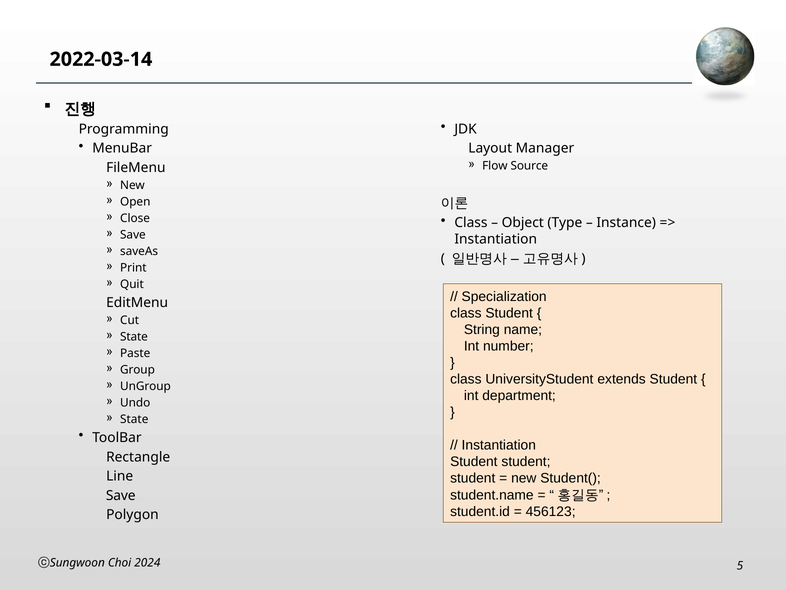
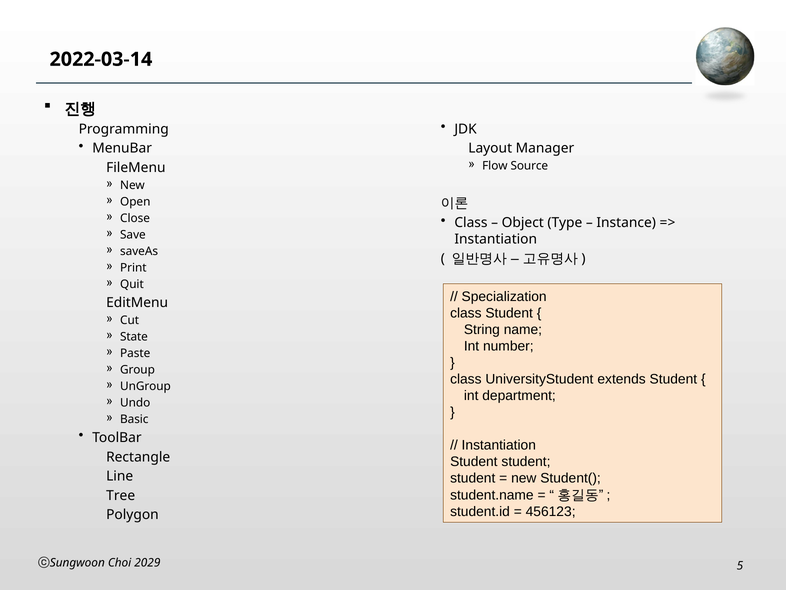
State at (134, 419): State -> Basic
Save at (121, 495): Save -> Tree
2024: 2024 -> 2029
